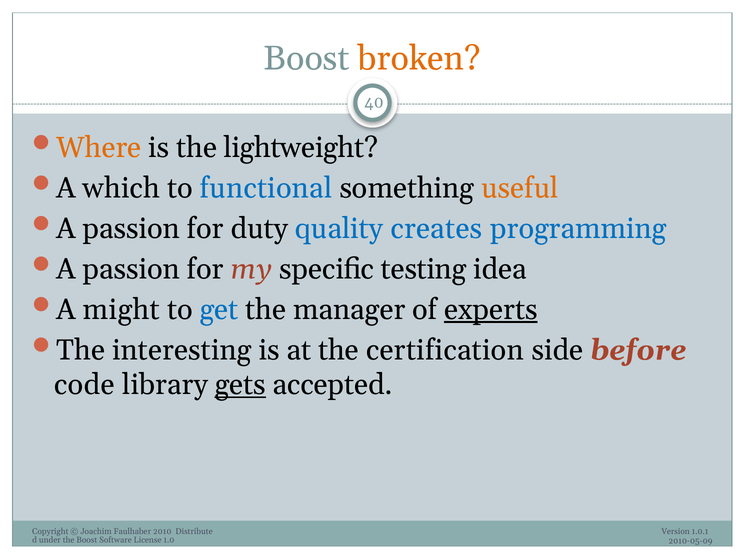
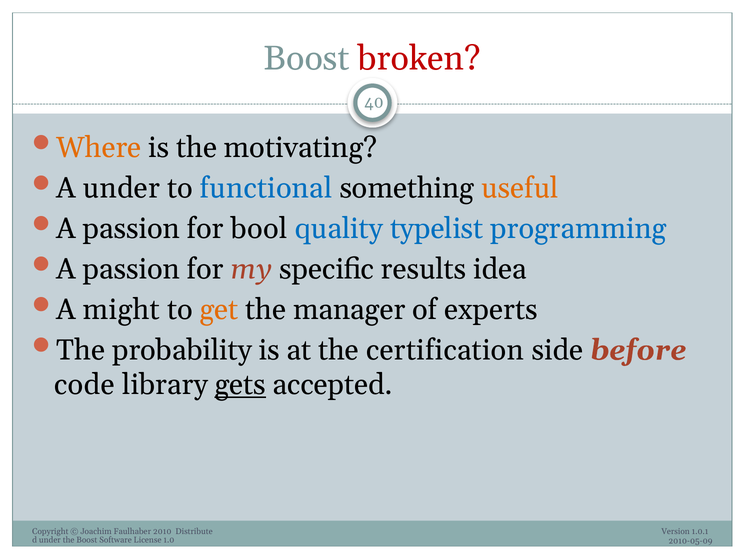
broken colour: orange -> red
lightweight: lightweight -> motivating
A which: which -> under
duty: duty -> bool
creates: creates -> typelist
testing: testing -> results
get colour: blue -> orange
experts underline: present -> none
interesting: interesting -> probability
